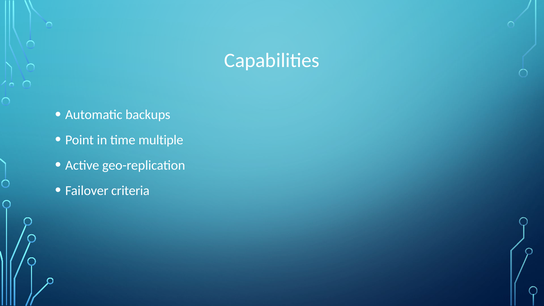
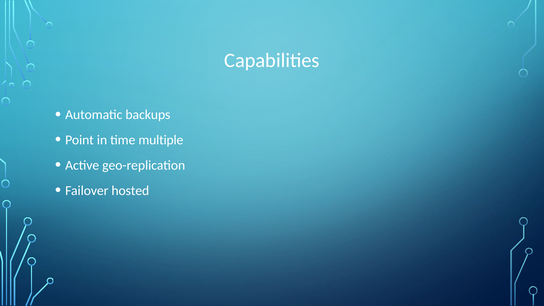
criteria: criteria -> hosted
